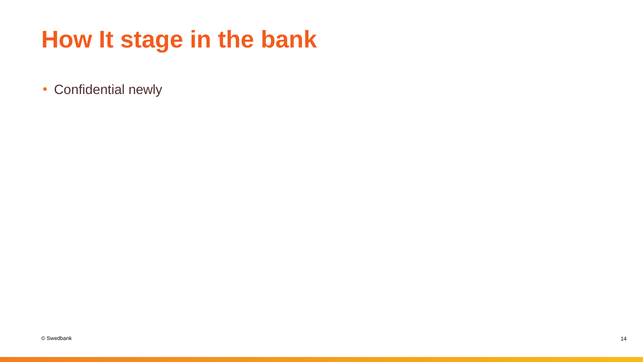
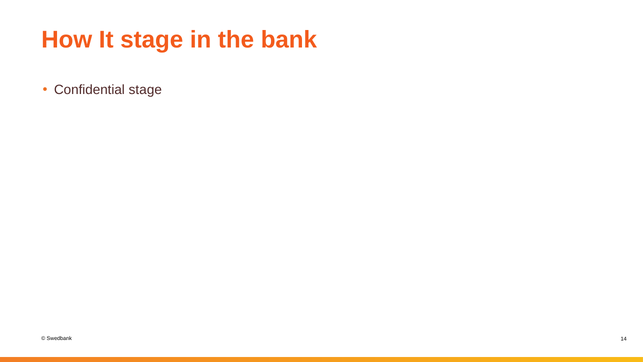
Confidential newly: newly -> stage
